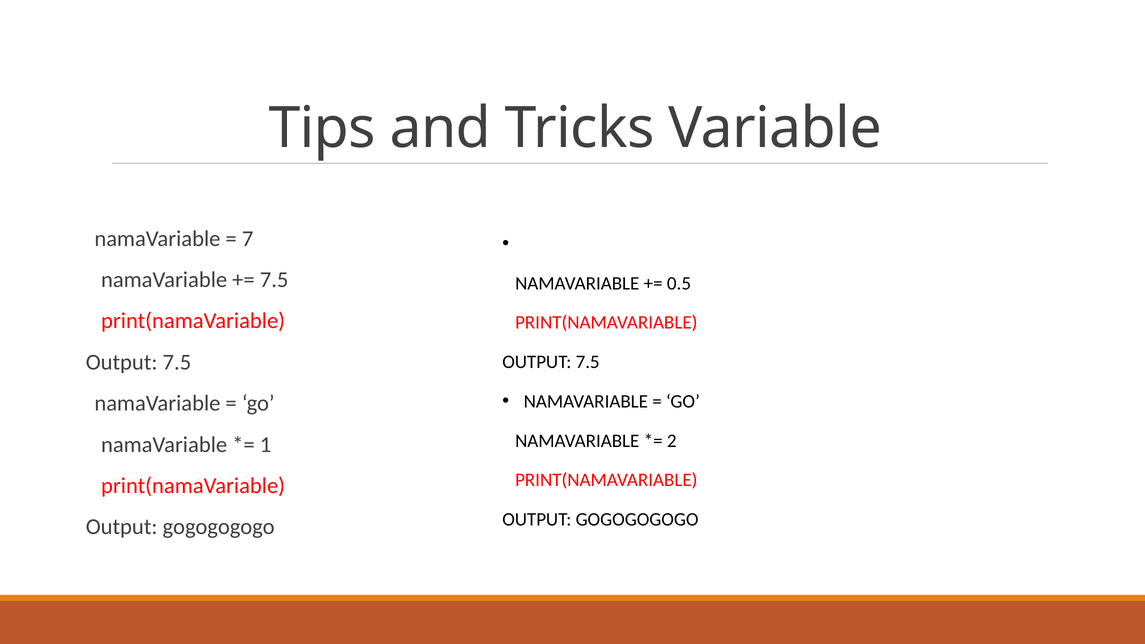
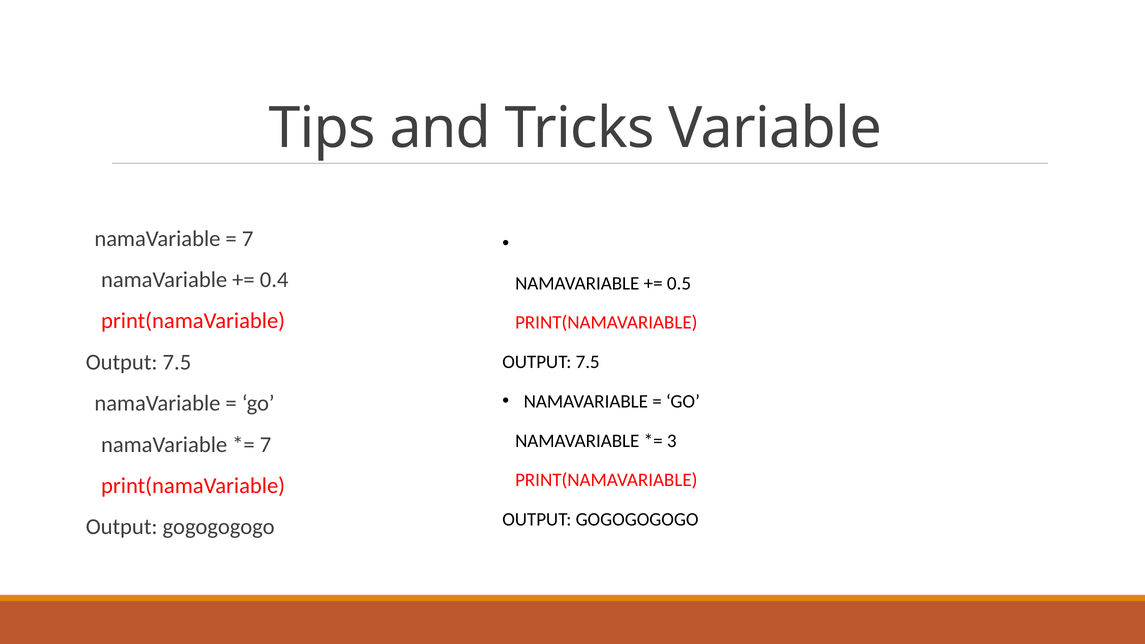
7.5 at (274, 280): 7.5 -> 0.4
2: 2 -> 3
1 at (266, 445): 1 -> 7
